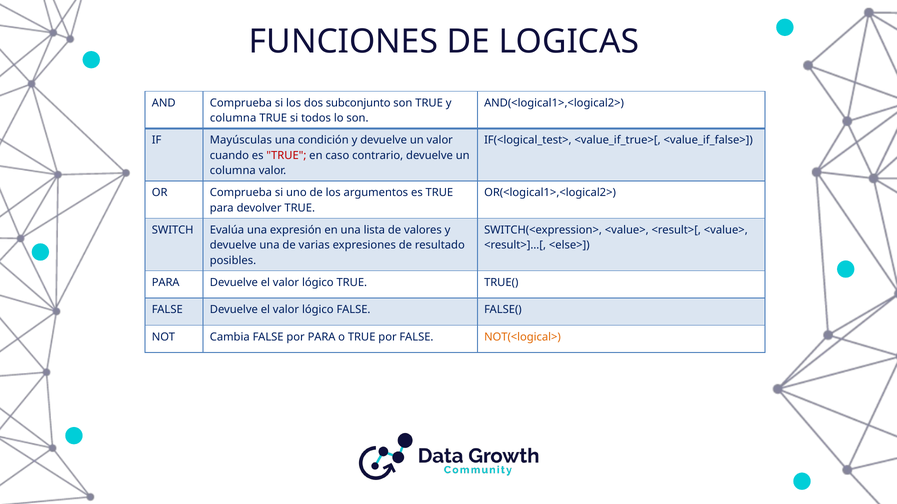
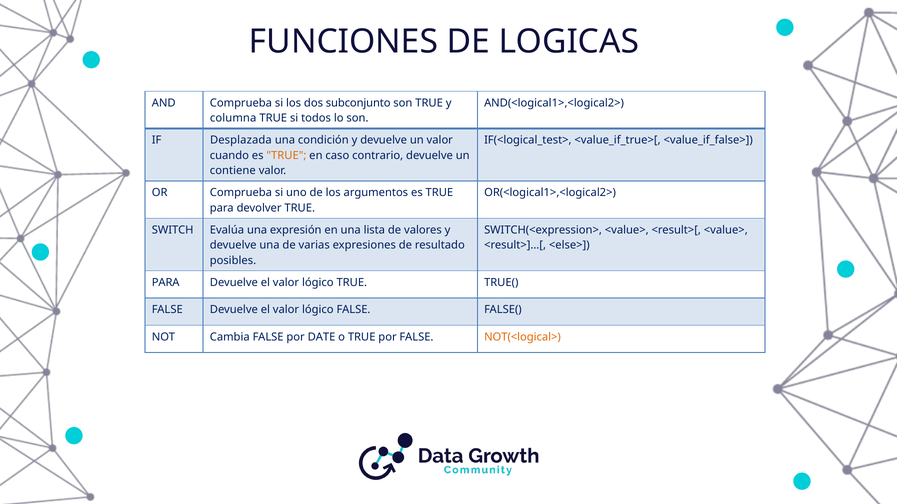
Mayúsculas: Mayúsculas -> Desplazada
TRUE at (286, 156) colour: red -> orange
columna at (233, 171): columna -> contiene
por PARA: PARA -> DATE
